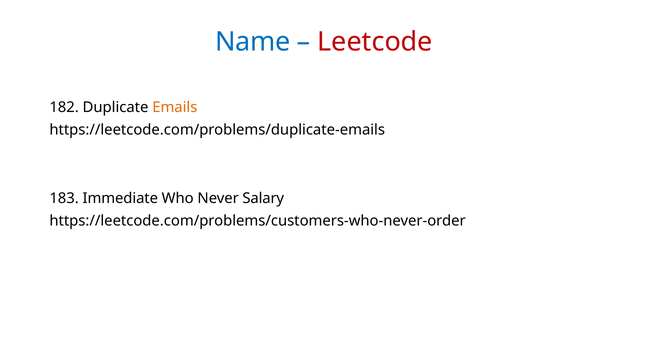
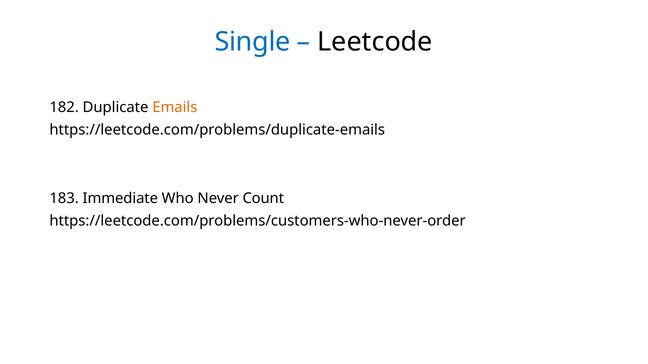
Name: Name -> Single
Leetcode colour: red -> black
Salary: Salary -> Count
